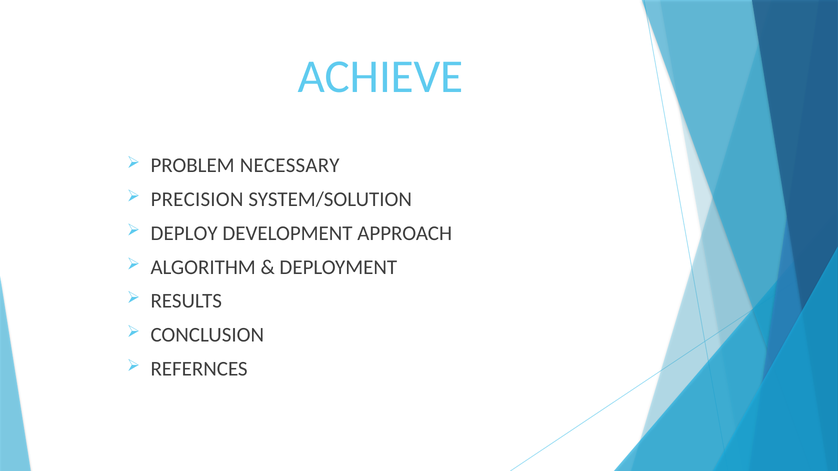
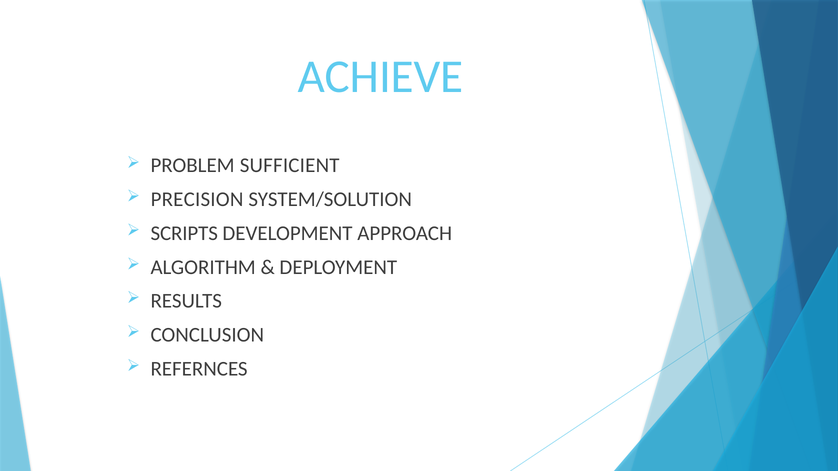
NECESSARY: NECESSARY -> SUFFICIENT
DEPLOY: DEPLOY -> SCRIPTS
